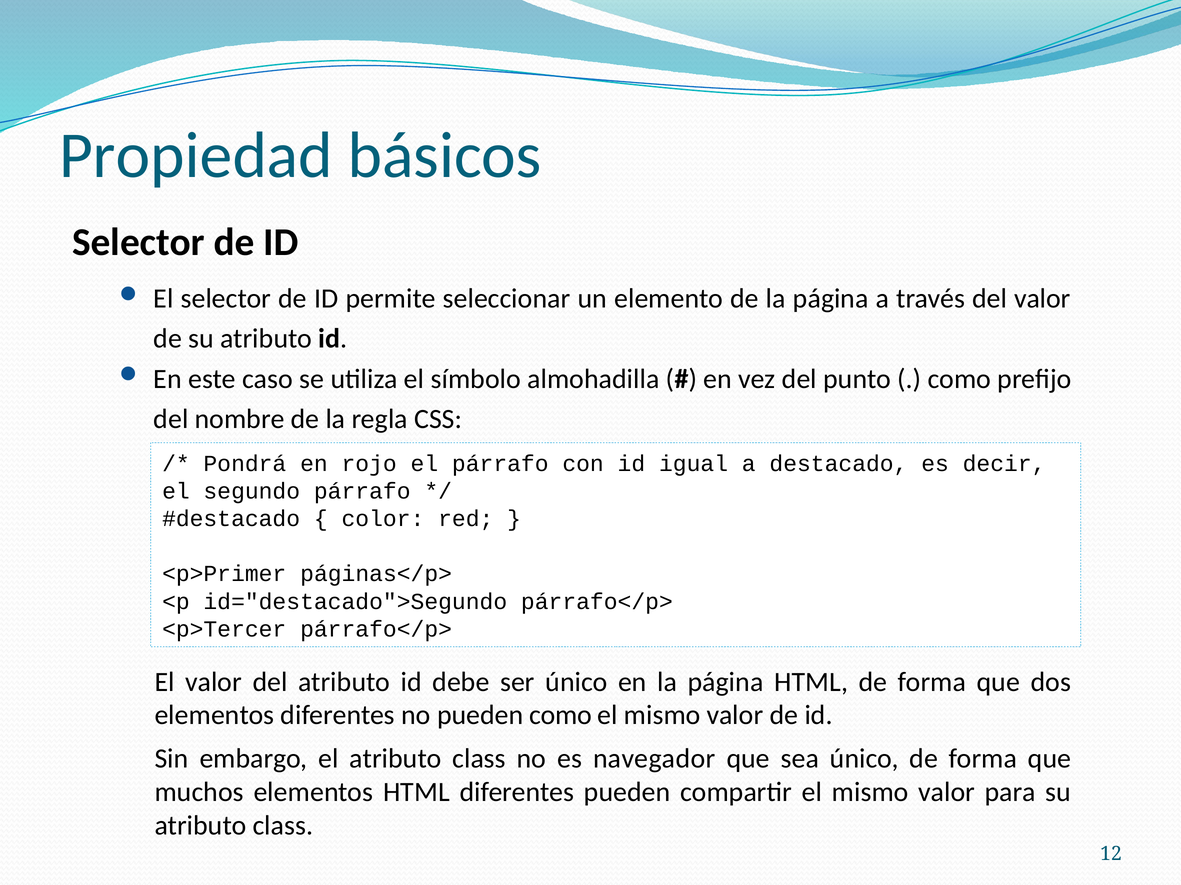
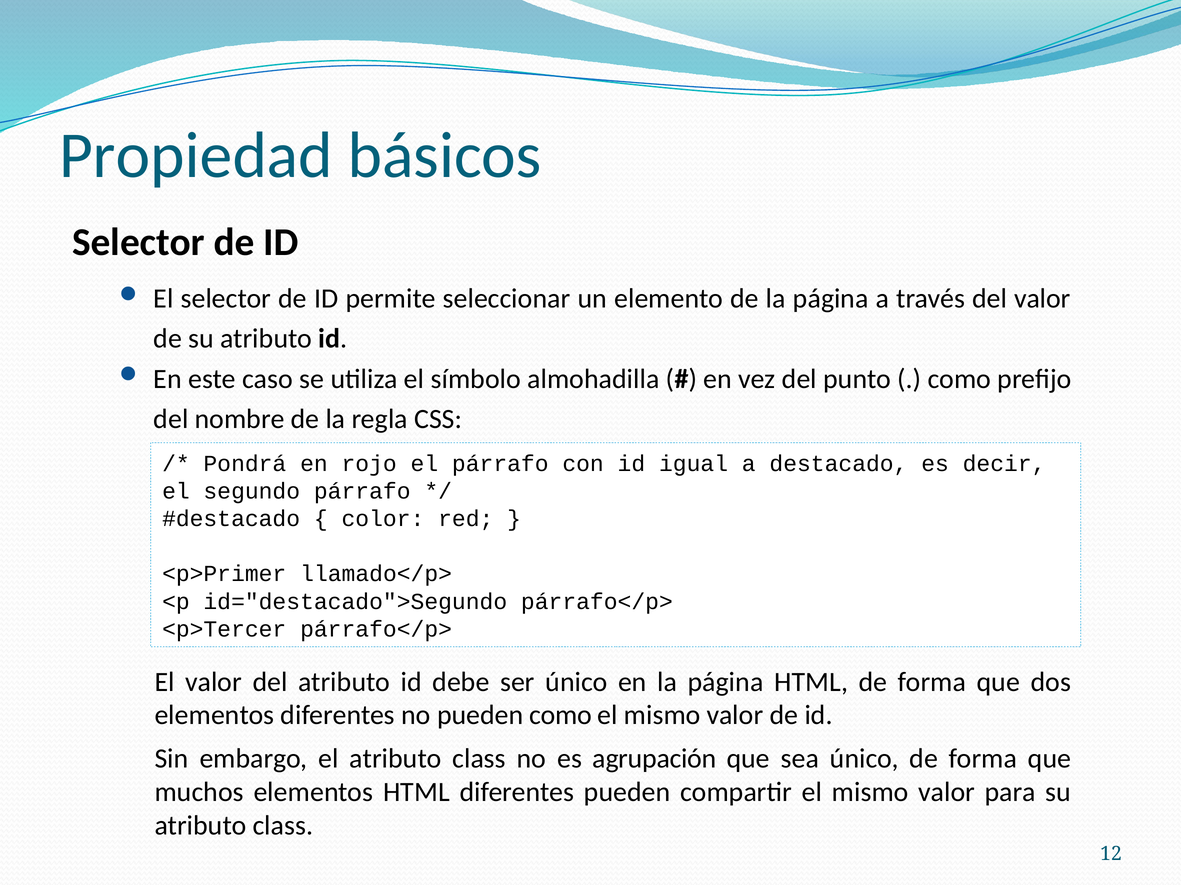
páginas</p>: páginas</p> -> llamado</p>
navegador: navegador -> agrupación
